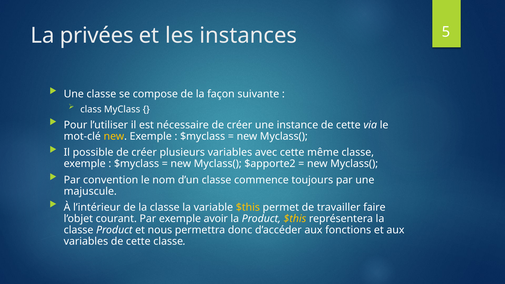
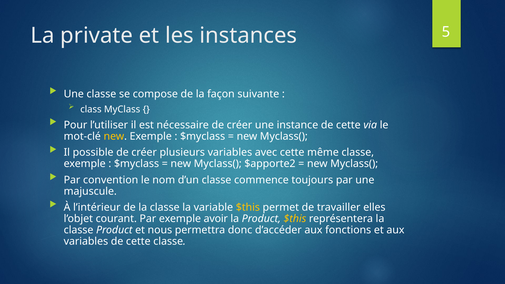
privées: privées -> private
faire: faire -> elles
